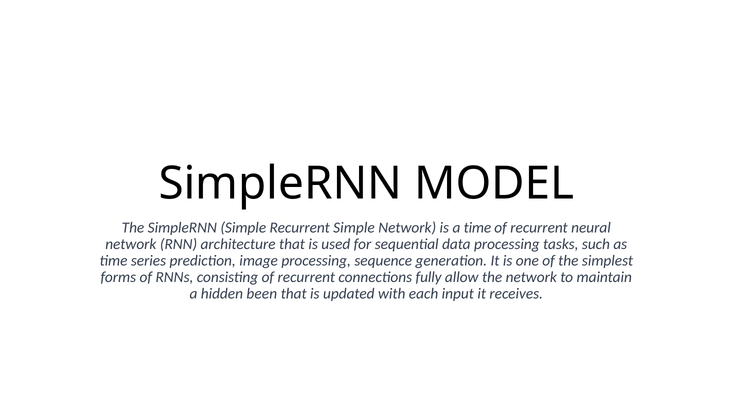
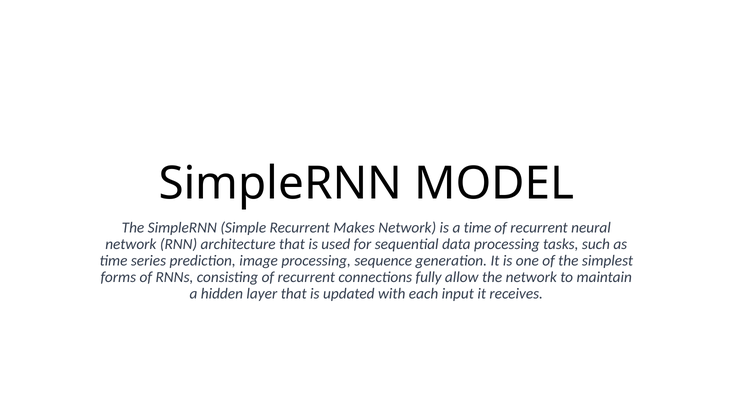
Recurrent Simple: Simple -> Makes
been: been -> layer
